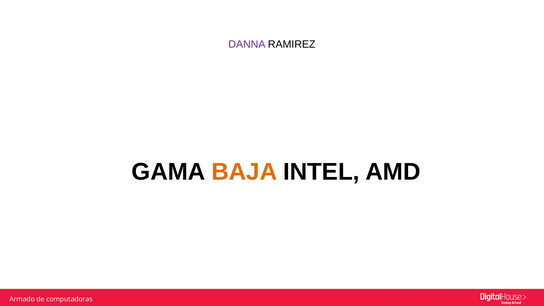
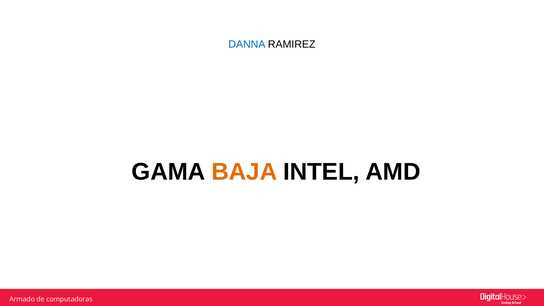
DANNA colour: purple -> blue
